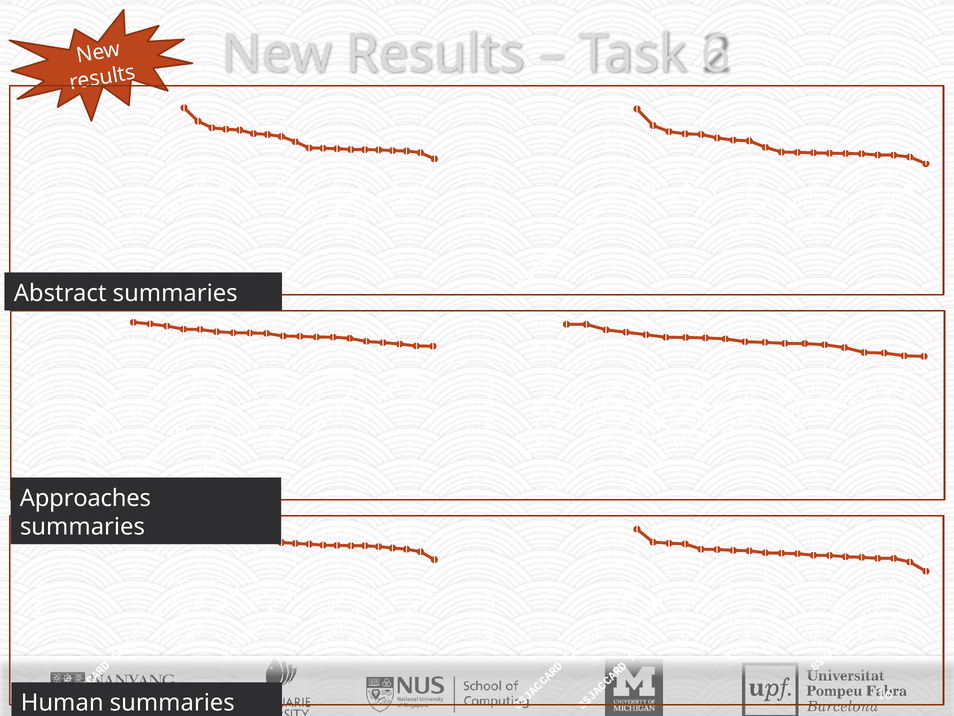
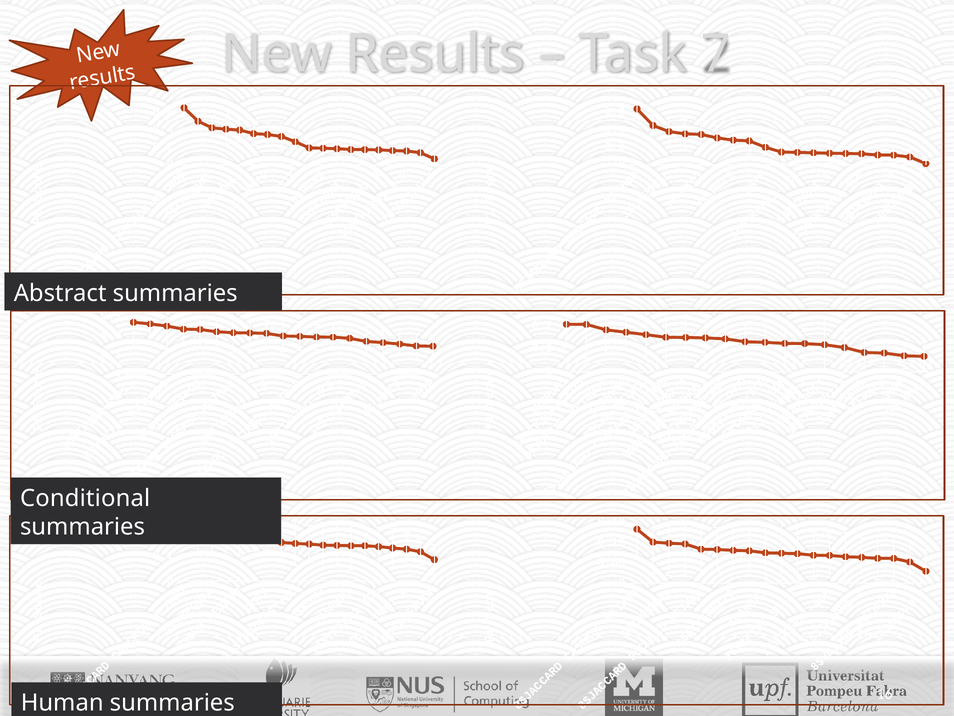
6: 6 -> 7
Approaches: Approaches -> Conditional
